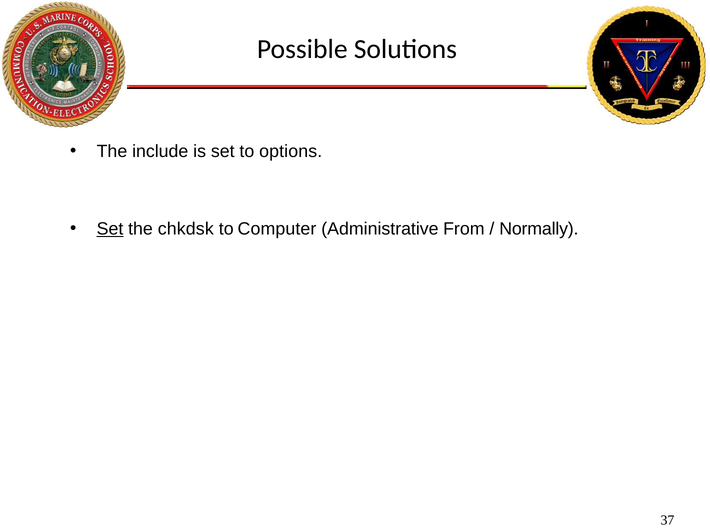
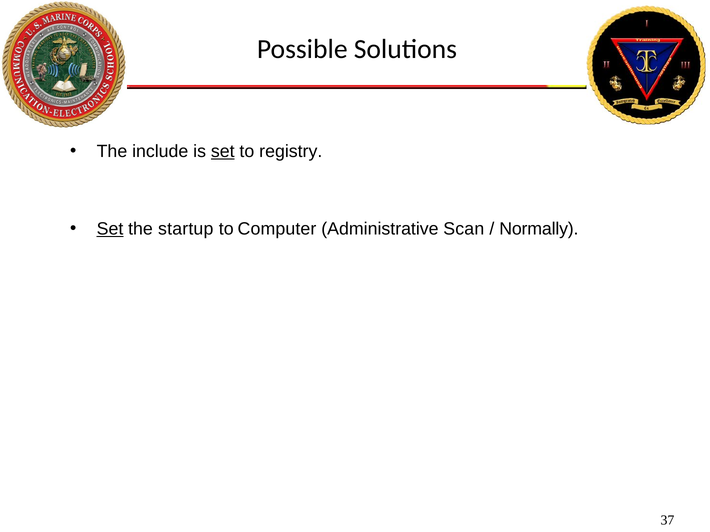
set at (223, 151) underline: none -> present
options: options -> registry
chkdsk: chkdsk -> startup
From: From -> Scan
